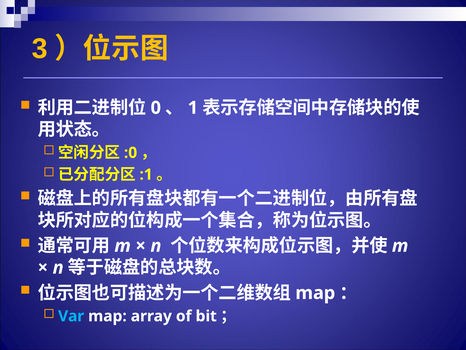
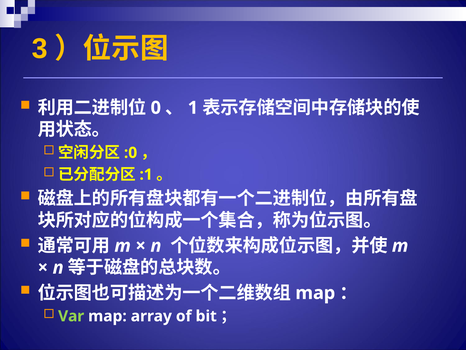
Var colour: light blue -> light green
